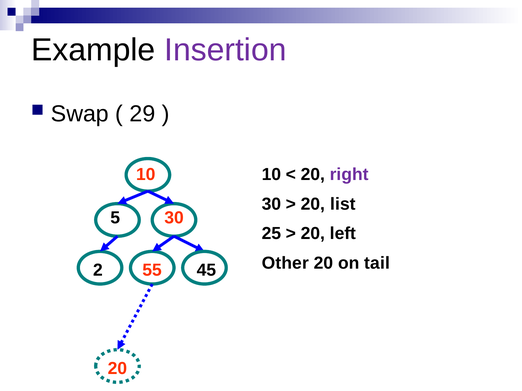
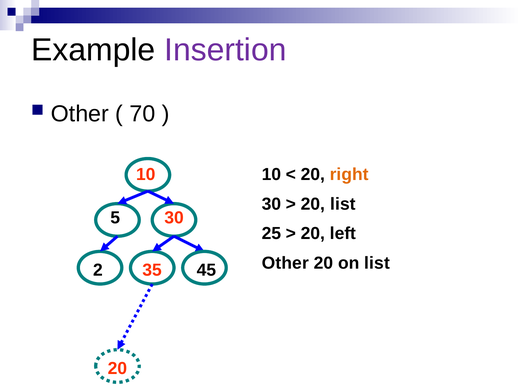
Swap at (80, 114): Swap -> Other
29: 29 -> 70
right colour: purple -> orange
on tail: tail -> list
55: 55 -> 35
